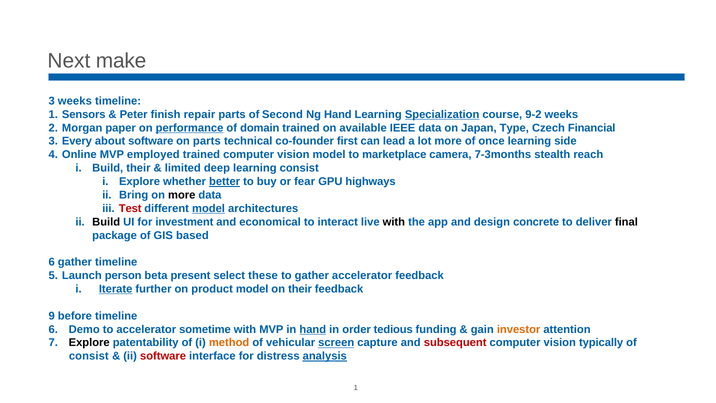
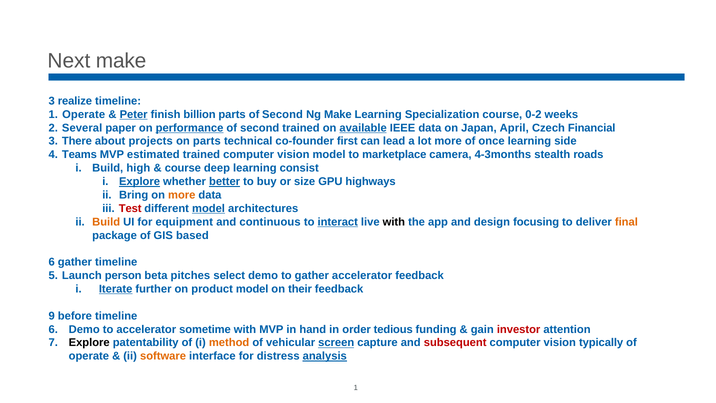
3 weeks: weeks -> realize
1 Sensors: Sensors -> Operate
Peter underline: none -> present
repair: repair -> billion
Ng Hand: Hand -> Make
Specialization underline: present -> none
9-2: 9-2 -> 0-2
Morgan: Morgan -> Several
domain at (260, 128): domain -> second
available underline: none -> present
Type: Type -> April
Every: Every -> There
about software: software -> projects
Online: Online -> Teams
employed: employed -> estimated
7-3months: 7-3months -> 4-3months
reach: reach -> roads
Build their: their -> high
limited at (183, 168): limited -> course
Explore at (140, 181) underline: none -> present
fear: fear -> size
more at (182, 195) colour: black -> orange
Build at (106, 222) colour: black -> orange
investment: investment -> equipment
economical: economical -> continuous
interact underline: none -> present
concrete: concrete -> focusing
final colour: black -> orange
present: present -> pitches
select these: these -> demo
hand at (313, 329) underline: present -> none
investor colour: orange -> red
consist at (89, 356): consist -> operate
software at (163, 356) colour: red -> orange
